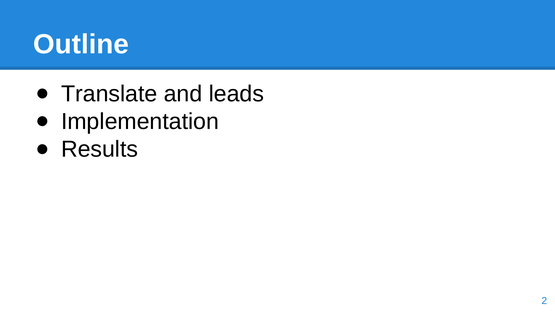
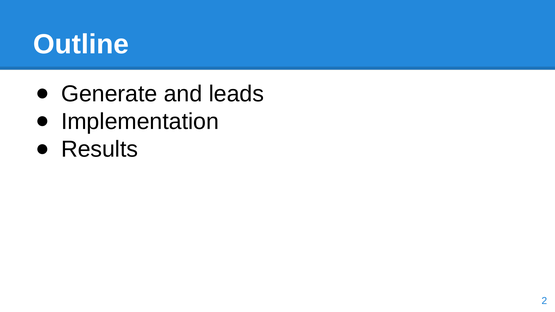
Translate: Translate -> Generate
